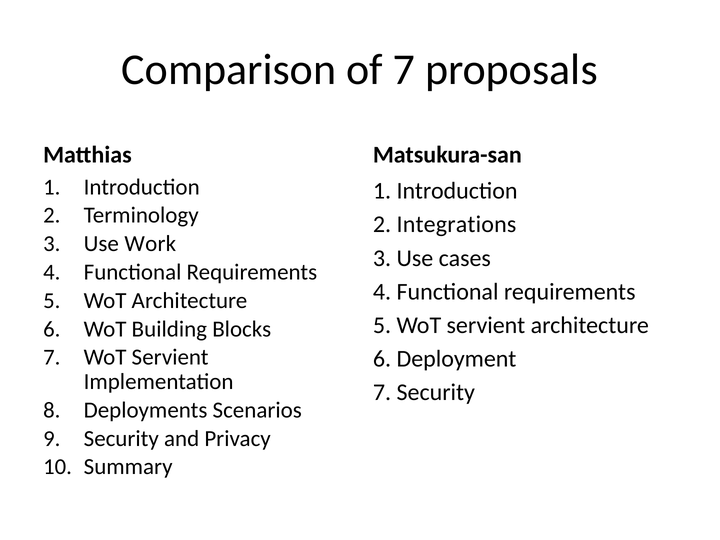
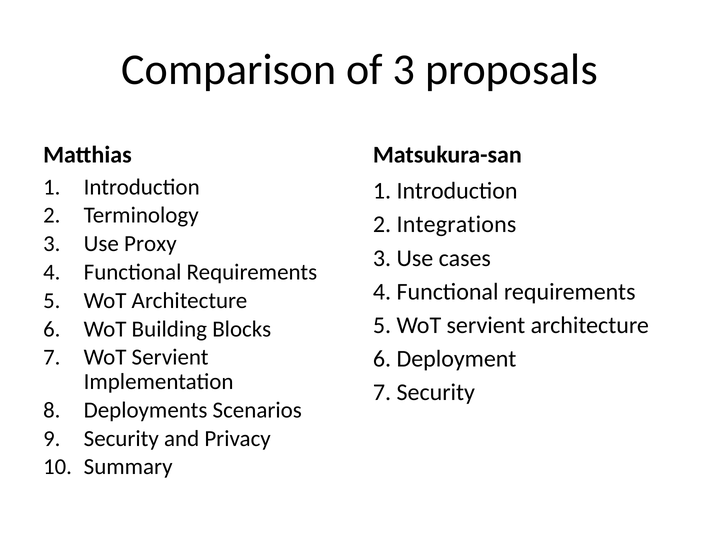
of 7: 7 -> 3
Work: Work -> Proxy
